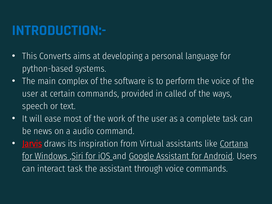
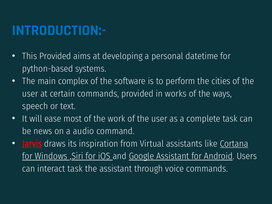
This Converts: Converts -> Provided
language: language -> datetime
the voice: voice -> cities
called: called -> works
